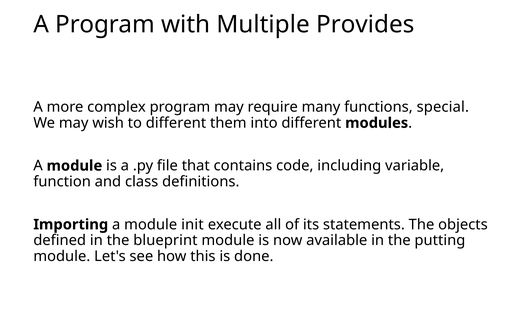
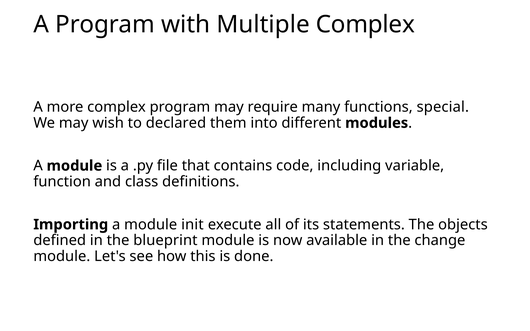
Multiple Provides: Provides -> Complex
to different: different -> declared
putting: putting -> change
